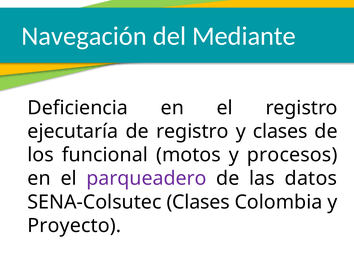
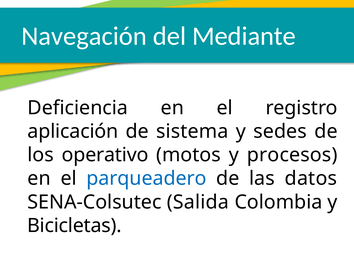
ejecutaría: ejecutaría -> aplicación
de registro: registro -> sistema
y clases: clases -> sedes
funcional: funcional -> operativo
parqueadero colour: purple -> blue
SENA-Colsutec Clases: Clases -> Salida
Proyecto: Proyecto -> Bicicletas
